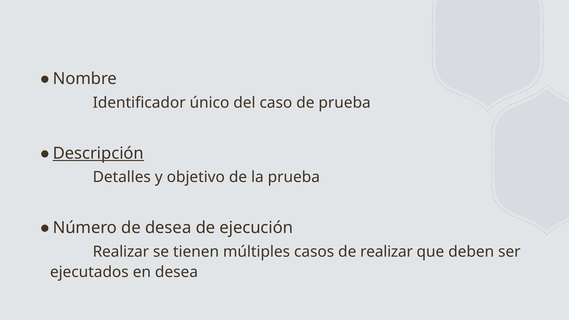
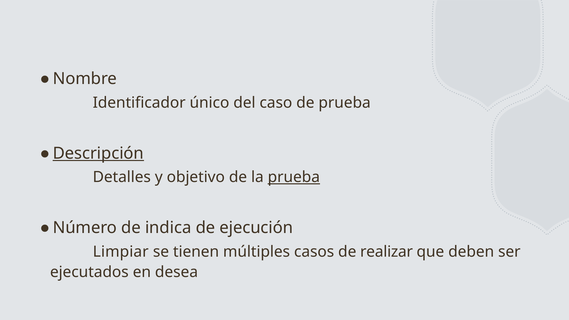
prueba at (294, 177) underline: none -> present
de desea: desea -> indica
Realizar at (121, 252): Realizar -> Limpiar
